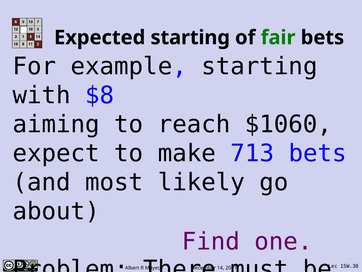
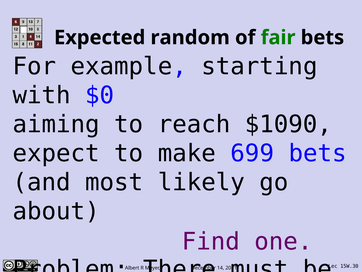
Expected starting: starting -> random
$8: $8 -> $0
$1060: $1060 -> $1090
713: 713 -> 699
